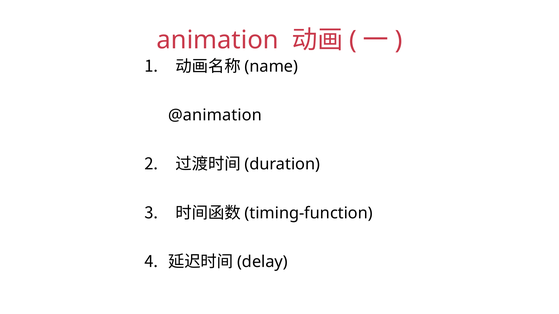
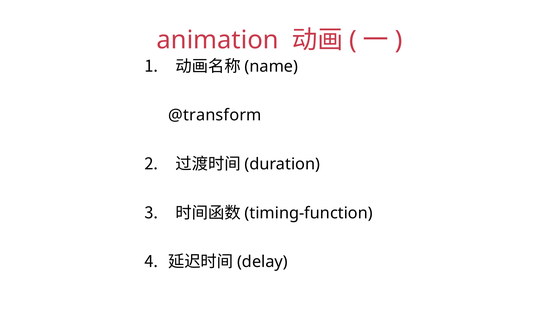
@animation: @animation -> @transform
